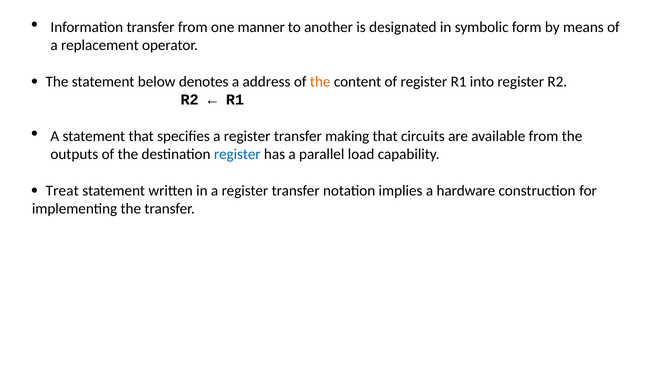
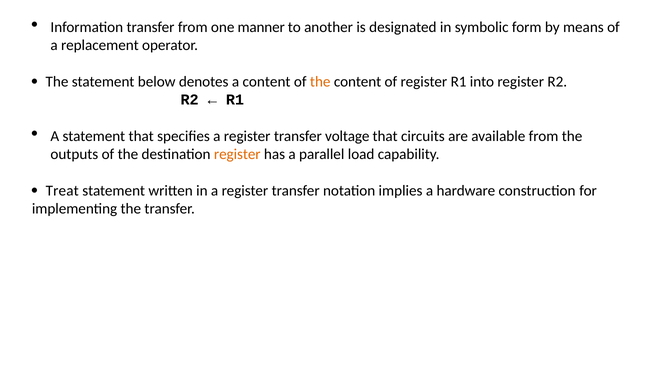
a address: address -> content
making: making -> voltage
register at (237, 154) colour: blue -> orange
